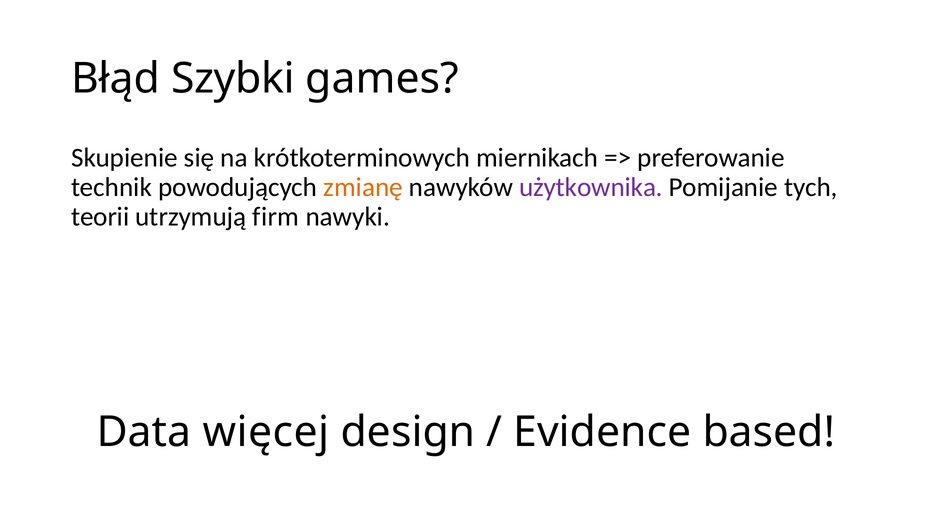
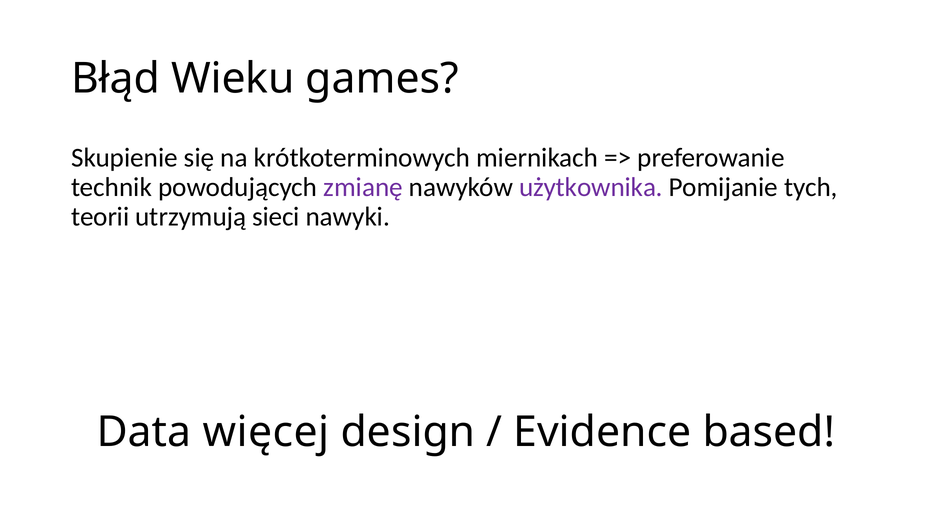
Szybki: Szybki -> Wieku
zmianę colour: orange -> purple
firm: firm -> sieci
